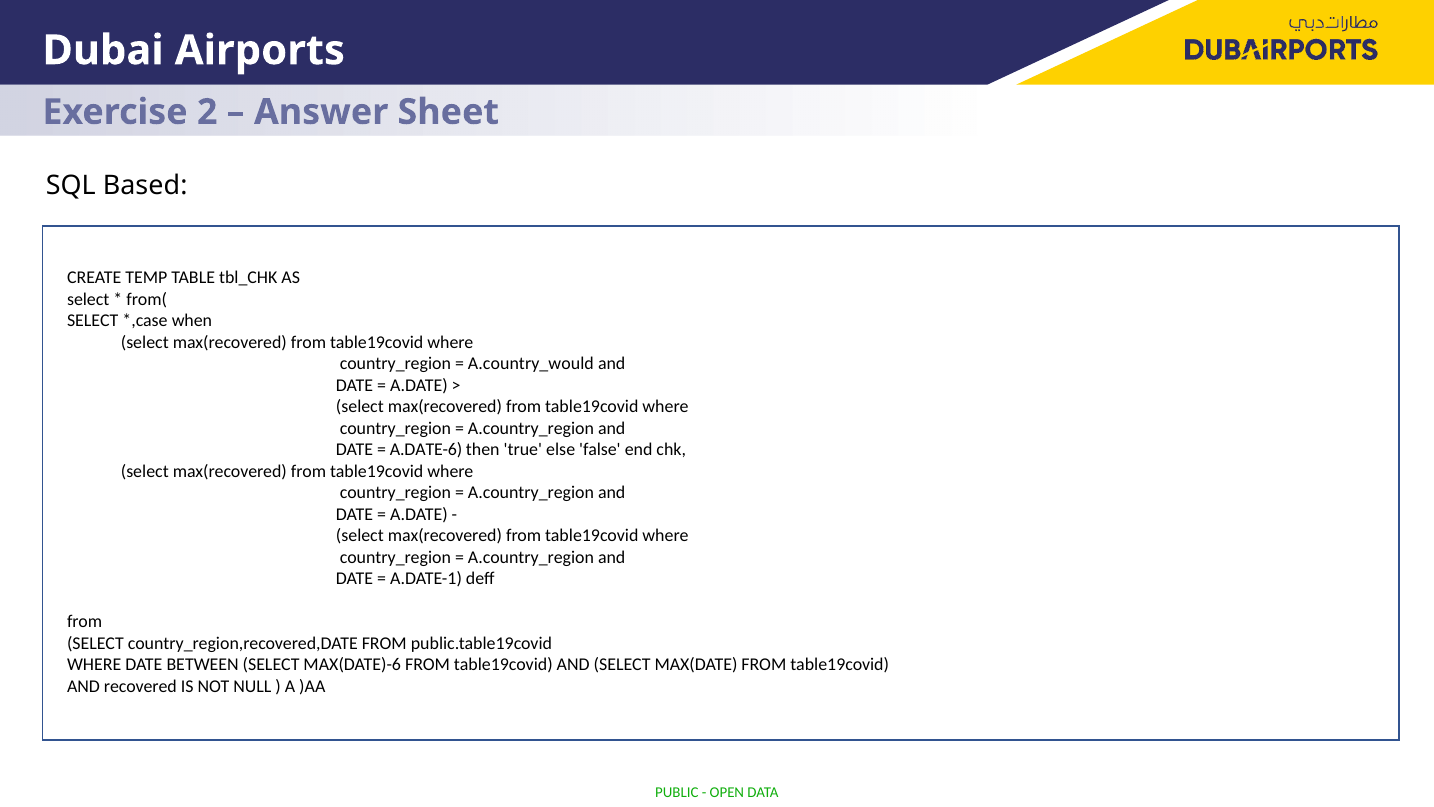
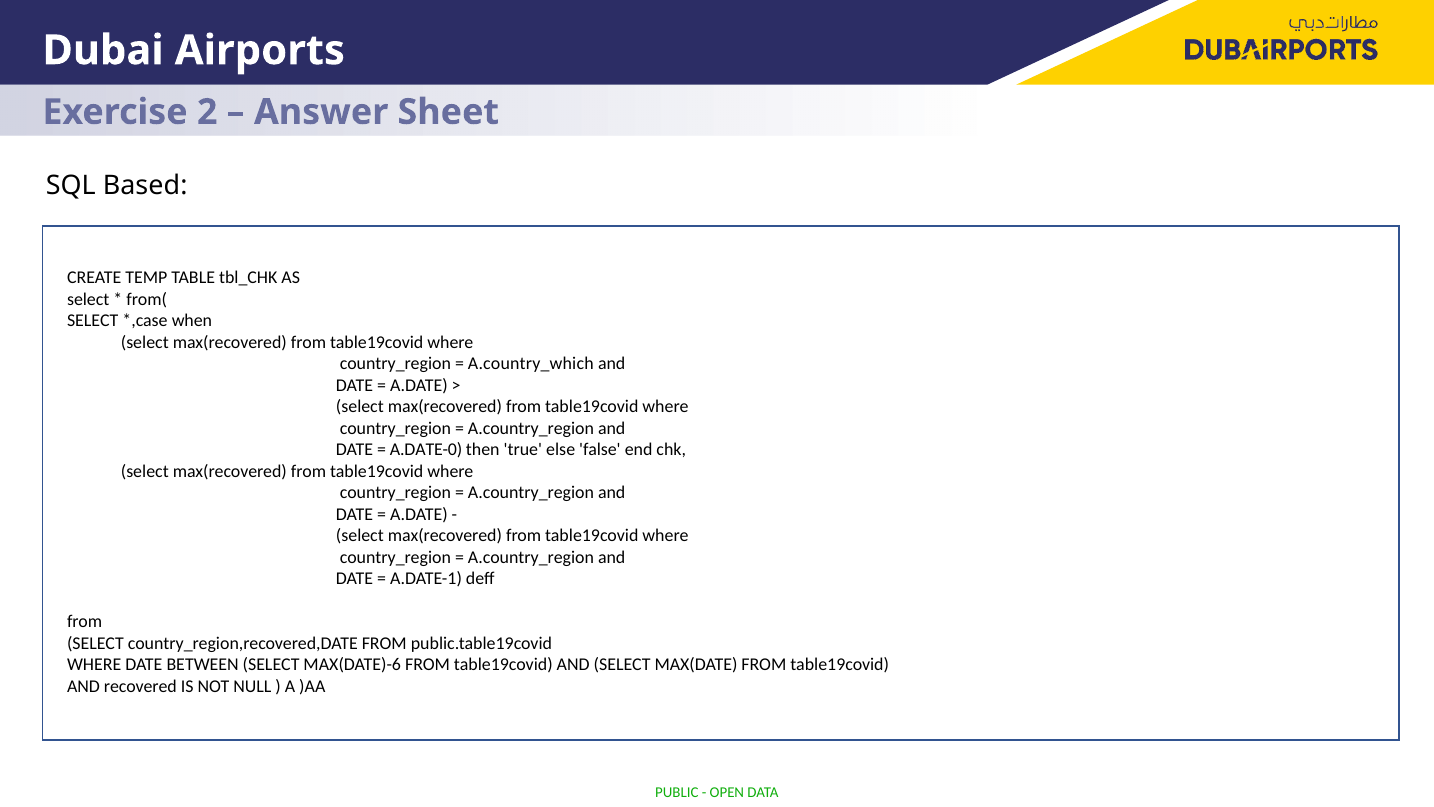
A.country_would: A.country_would -> A.country_which
A.DATE-6: A.DATE-6 -> A.DATE-0
